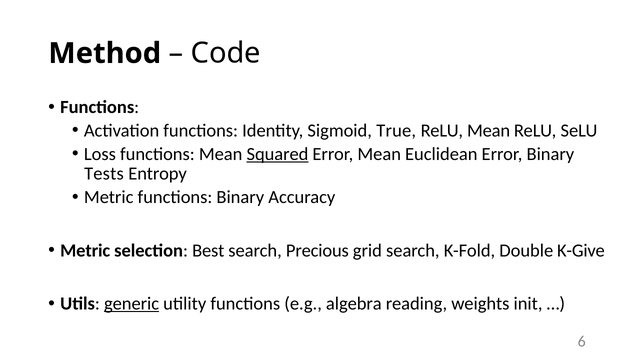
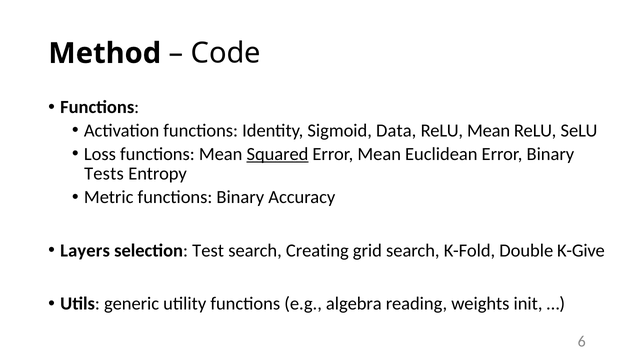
True: True -> Data
Metric at (85, 250): Metric -> Layers
Best: Best -> Test
Precious: Precious -> Creating
generic underline: present -> none
